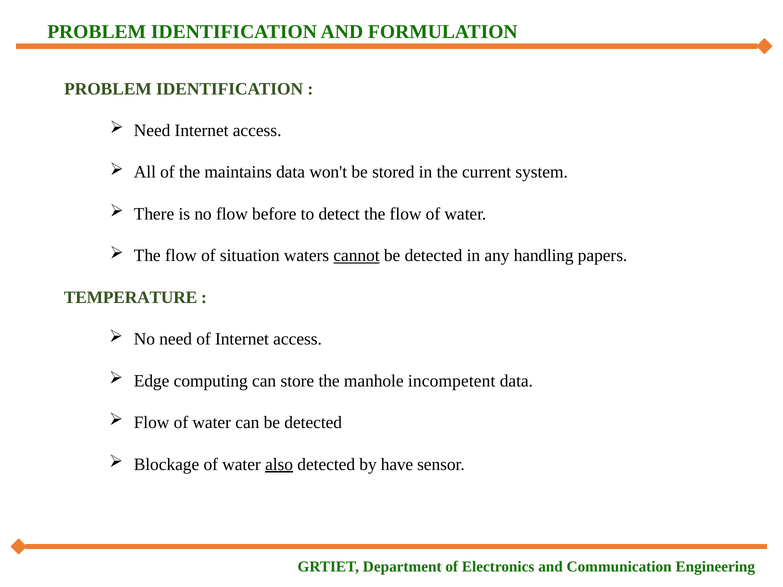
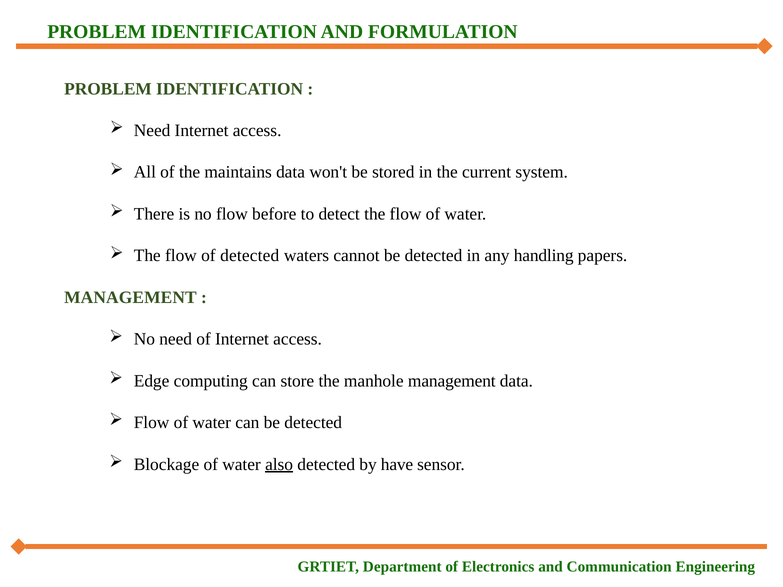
of situation: situation -> detected
cannot underline: present -> none
TEMPERATURE at (131, 298): TEMPERATURE -> MANAGEMENT
manhole incompetent: incompetent -> management
